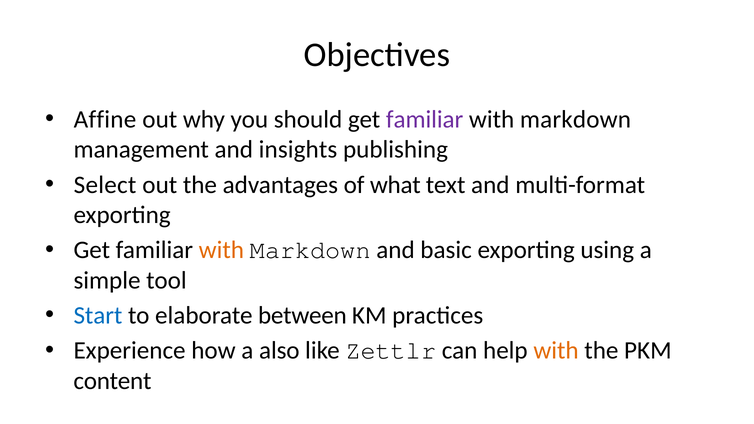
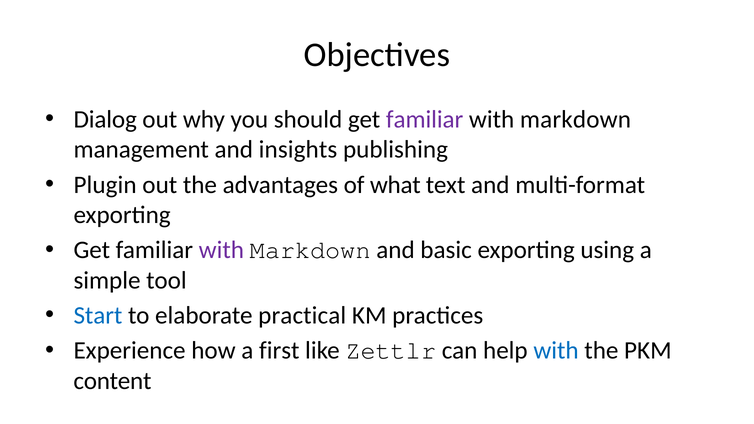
Affine: Affine -> Dialog
Select: Select -> Plugin
with at (221, 250) colour: orange -> purple
between: between -> practical
also: also -> first
with at (556, 351) colour: orange -> blue
